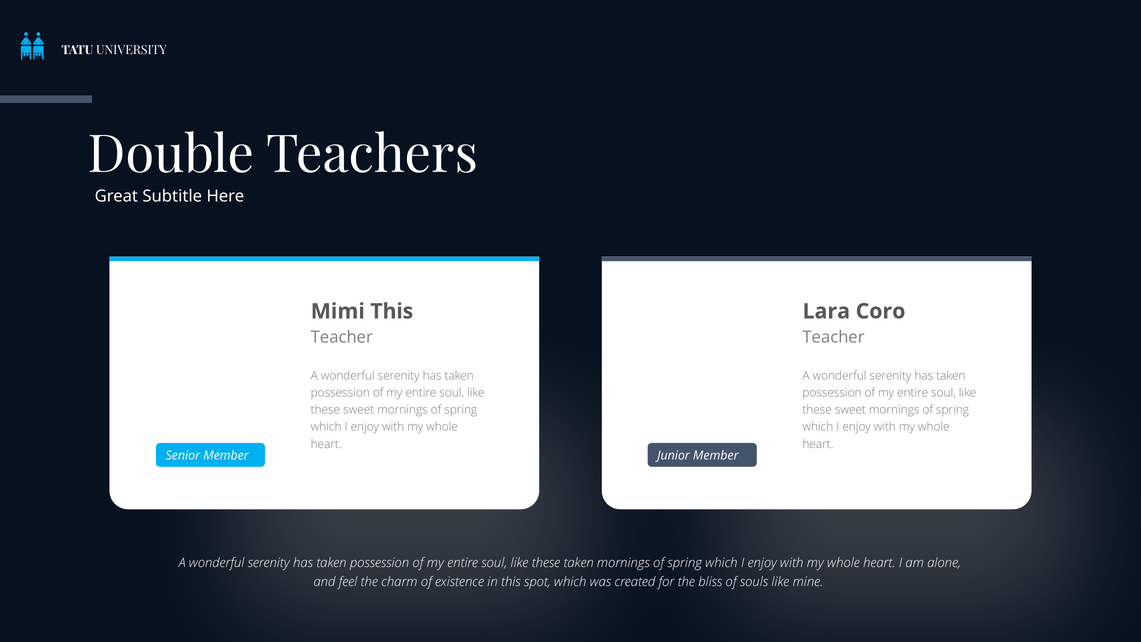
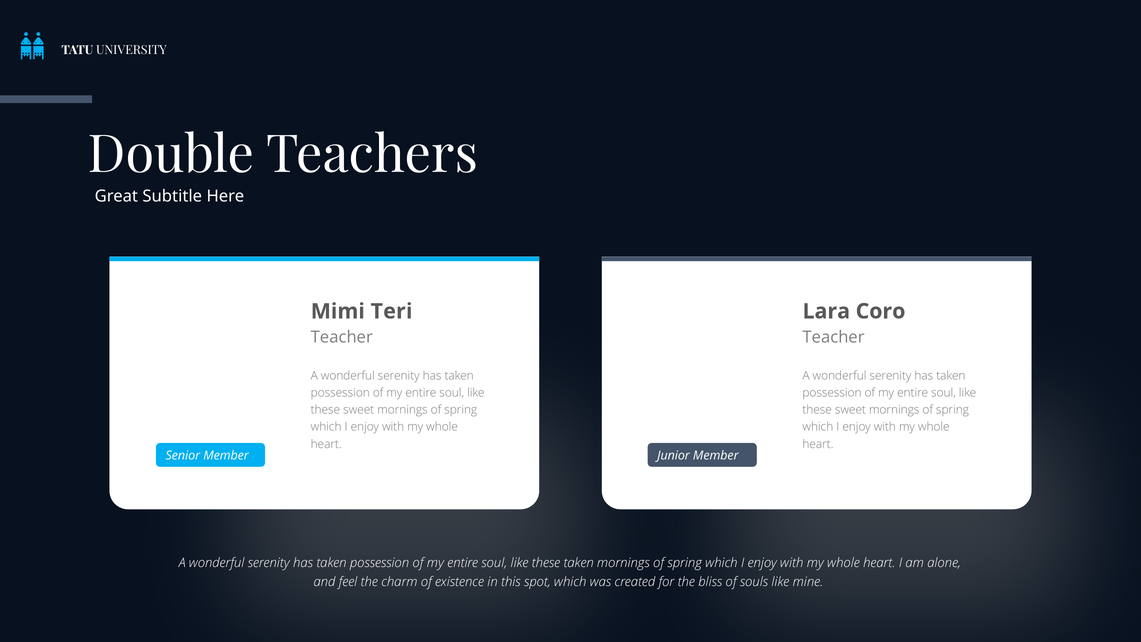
Mimi This: This -> Teri
